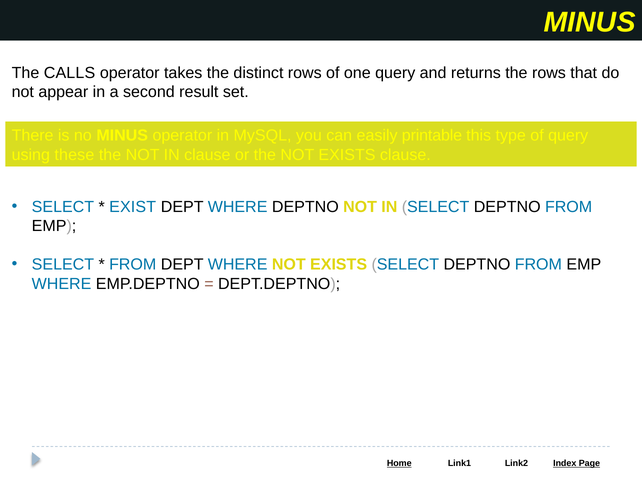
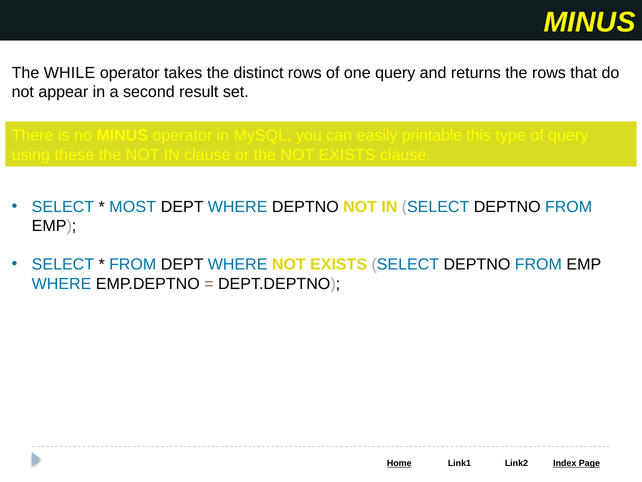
CALLS: CALLS -> WHILE
EXIST: EXIST -> MOST
